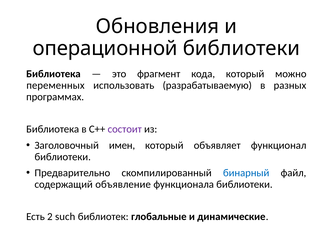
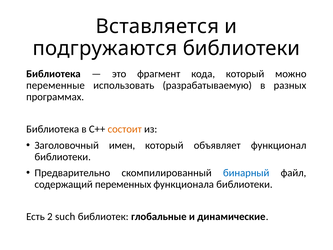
Обновления: Обновления -> Вставляется
операционной: операционной -> подгружаются
переменных: переменных -> переменные
состоит colour: purple -> orange
объявление: объявление -> переменных
